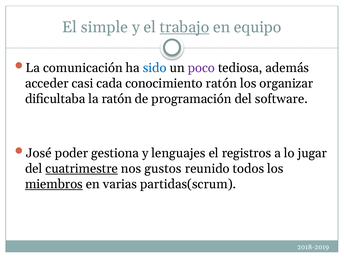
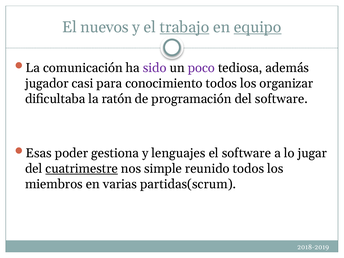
simple: simple -> nuevos
equipo underline: none -> present
sido colour: blue -> purple
acceder: acceder -> jugador
cada: cada -> para
conocimiento ratón: ratón -> todos
José: José -> Esas
el registros: registros -> software
gustos: gustos -> simple
miembros underline: present -> none
